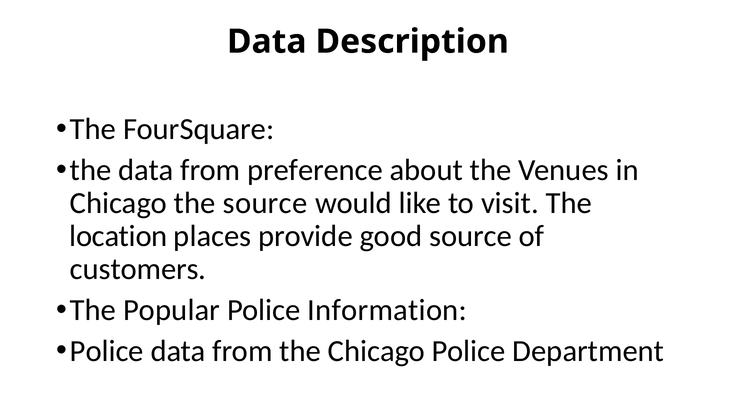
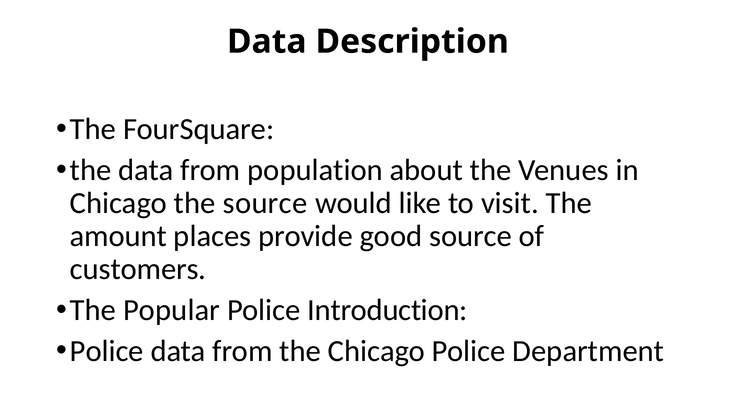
preference: preference -> population
location: location -> amount
Information: Information -> Introduction
